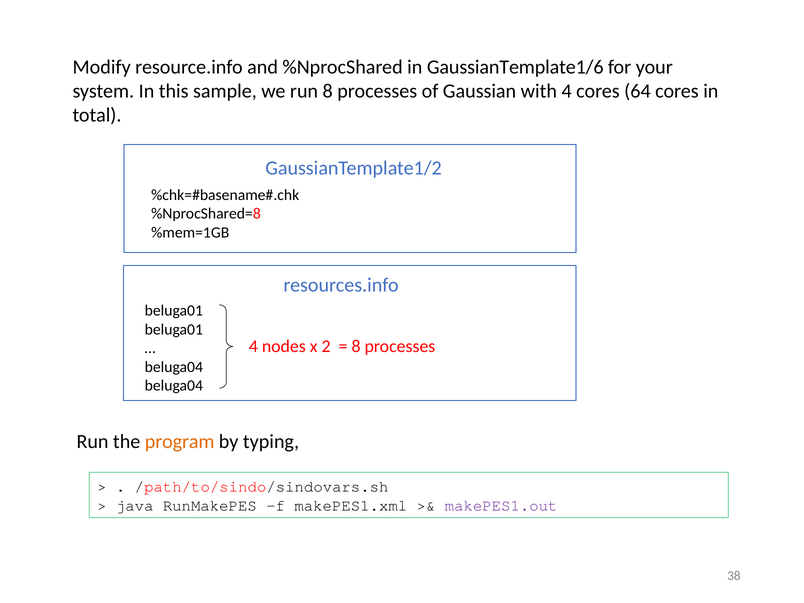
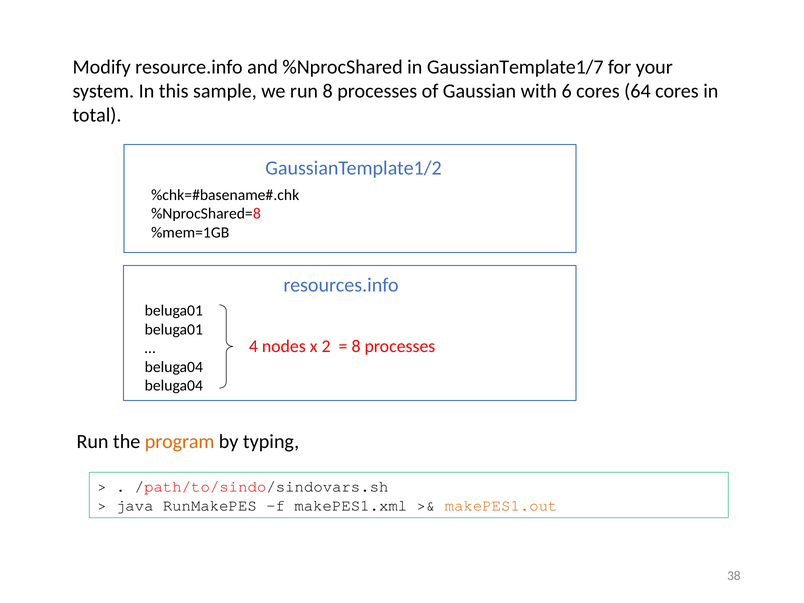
GaussianTemplate1/6: GaussianTemplate1/6 -> GaussianTemplate1/7
with 4: 4 -> 6
makePES1.out colour: purple -> orange
